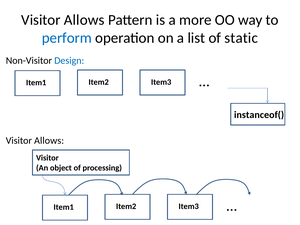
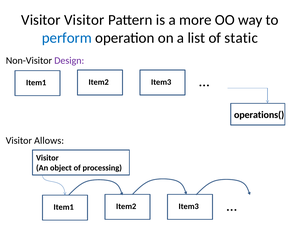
Allows at (84, 20): Allows -> Visitor
Design colour: blue -> purple
instanceof(: instanceof( -> operations(
